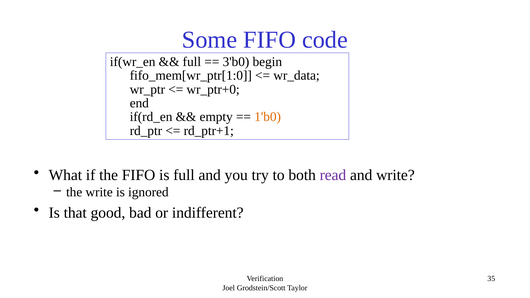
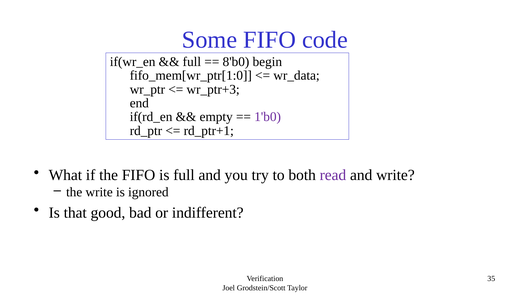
3'b0: 3'b0 -> 8'b0
wr_ptr+0: wr_ptr+0 -> wr_ptr+3
1'b0 colour: orange -> purple
